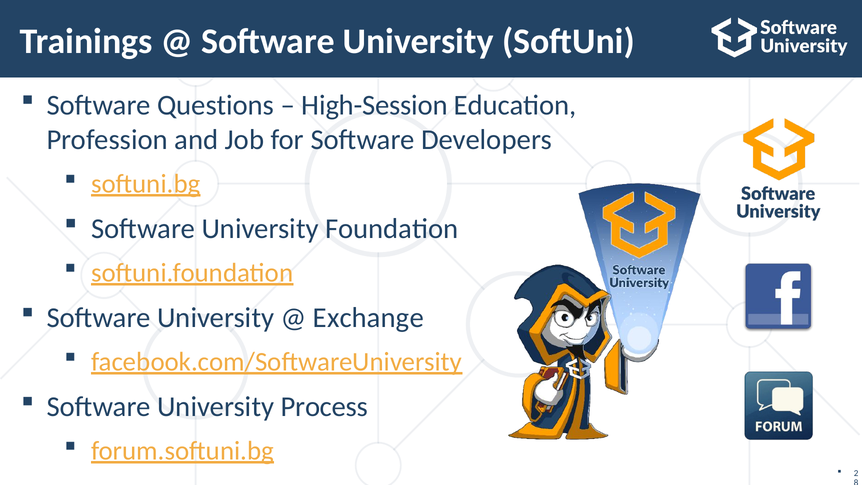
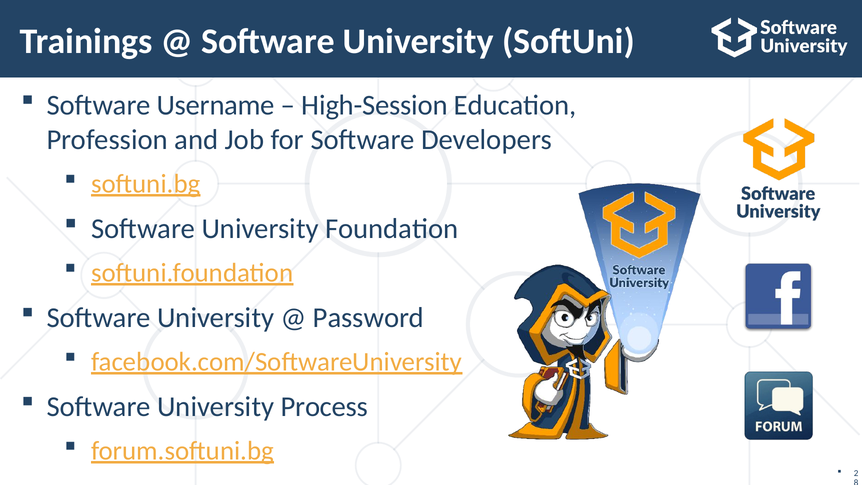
Questions: Questions -> Username
Exchange: Exchange -> Password
